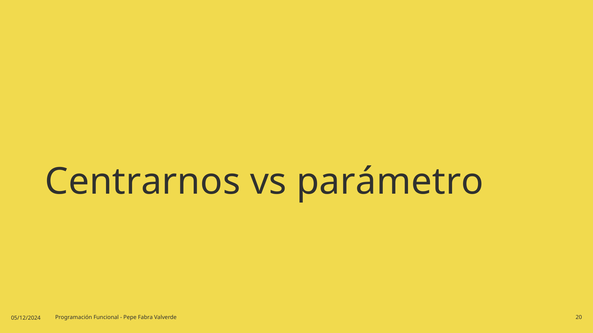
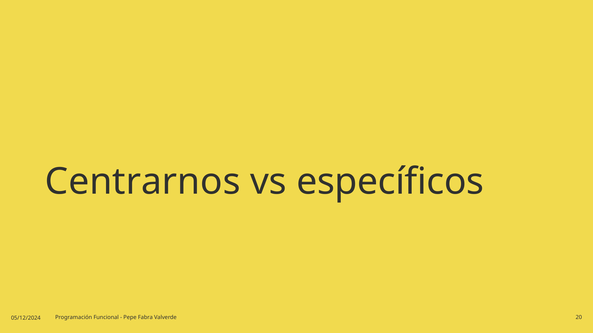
parámetro: parámetro -> específicos
